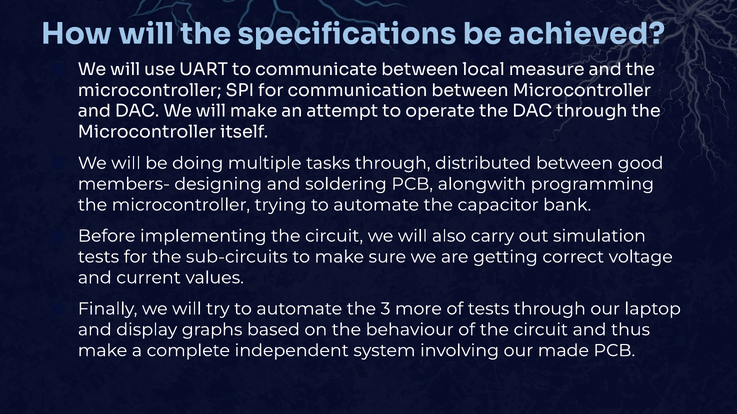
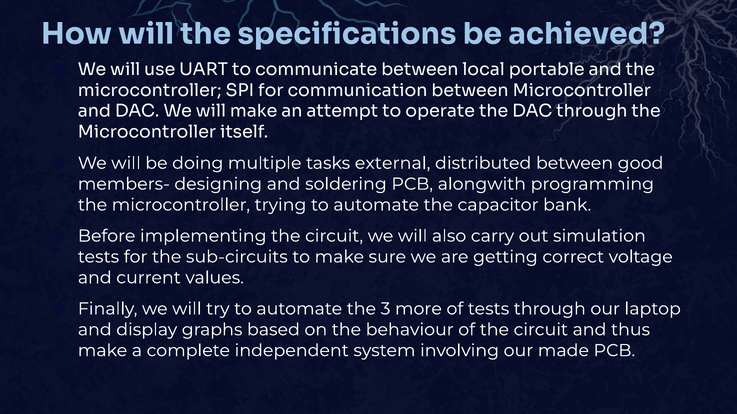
measure: measure -> portable
tasks through: through -> external
